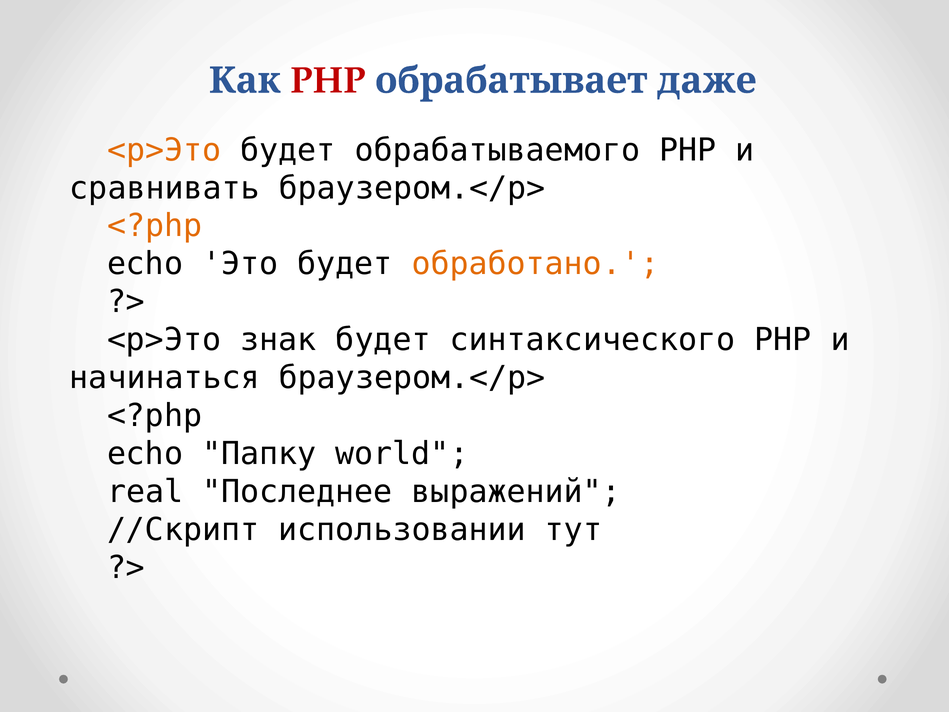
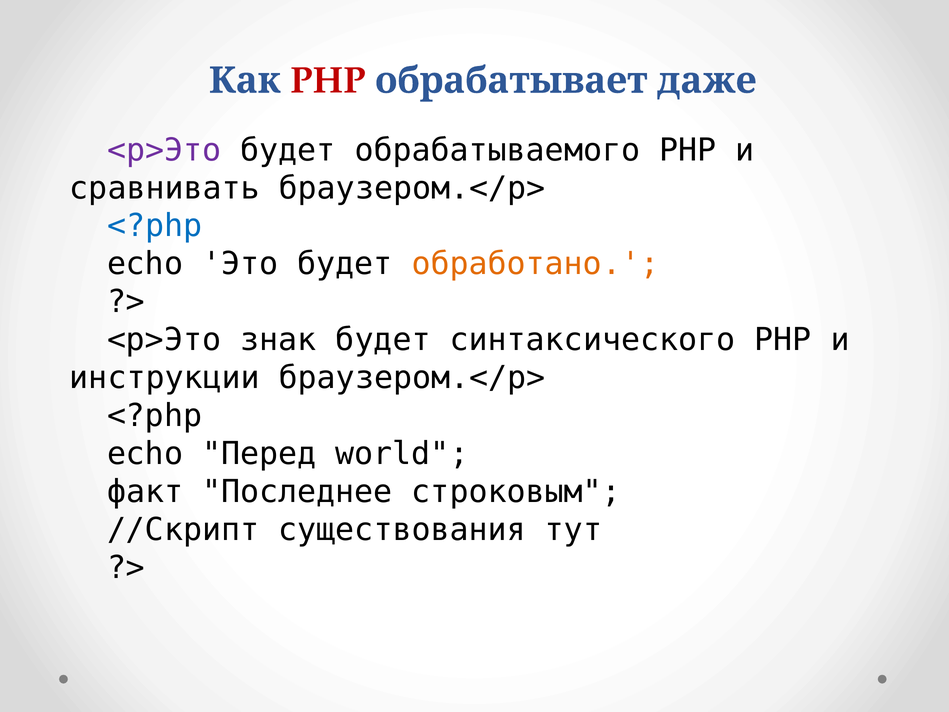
<p>Это at (164, 150) colour: orange -> purple
<?php at (155, 226) colour: orange -> blue
начинаться: начинаться -> инструкции
Папку: Папку -> Перед
real: real -> факт
выражений: выражений -> строковым
использовании: использовании -> существования
